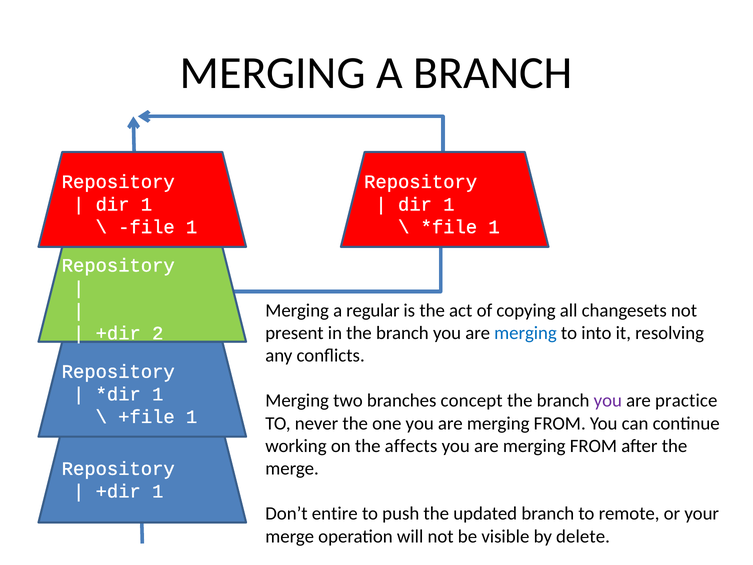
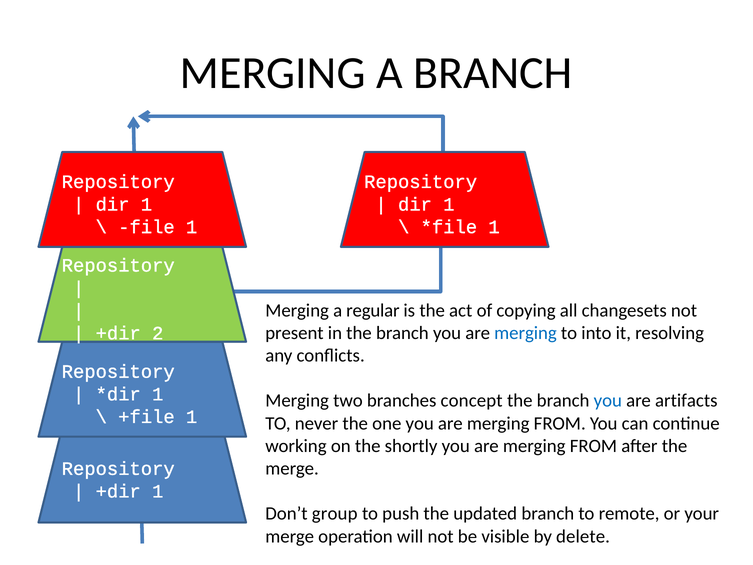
you at (608, 401) colour: purple -> blue
practice: practice -> artifacts
affects: affects -> shortly
entire: entire -> group
